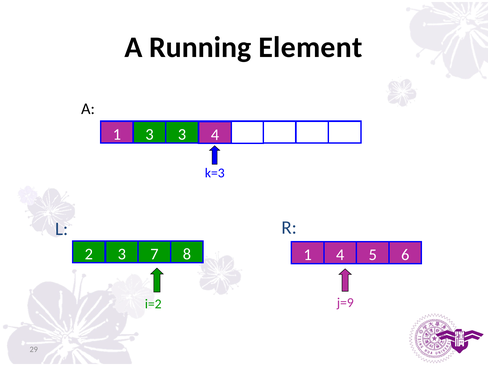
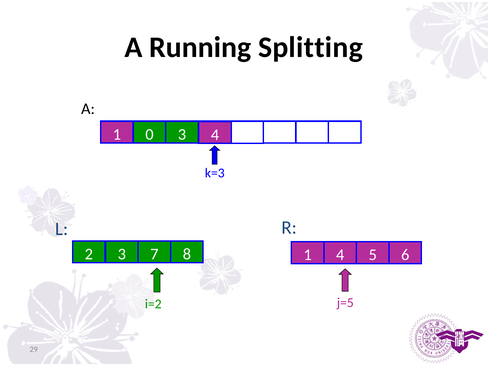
Element: Element -> Splitting
1 3: 3 -> 0
j=9: j=9 -> j=5
